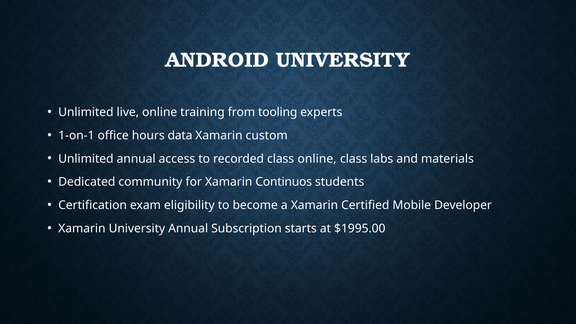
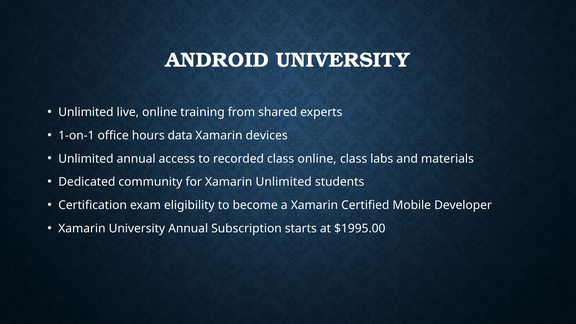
tooling: tooling -> shared
custom: custom -> devices
Xamarin Continuos: Continuos -> Unlimited
